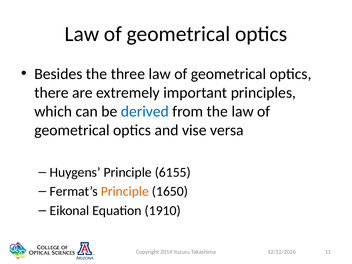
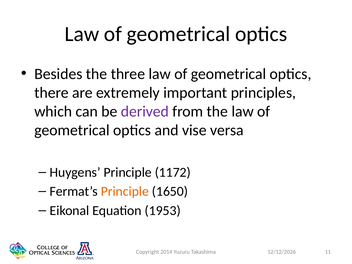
derived colour: blue -> purple
6155: 6155 -> 1172
1910: 1910 -> 1953
